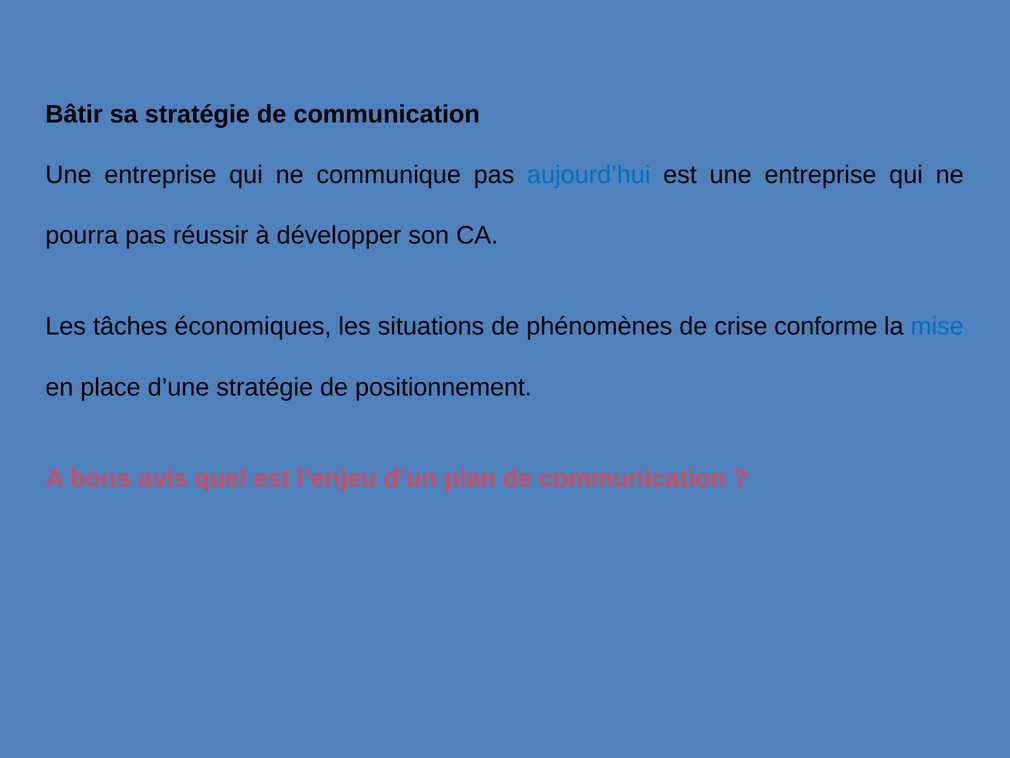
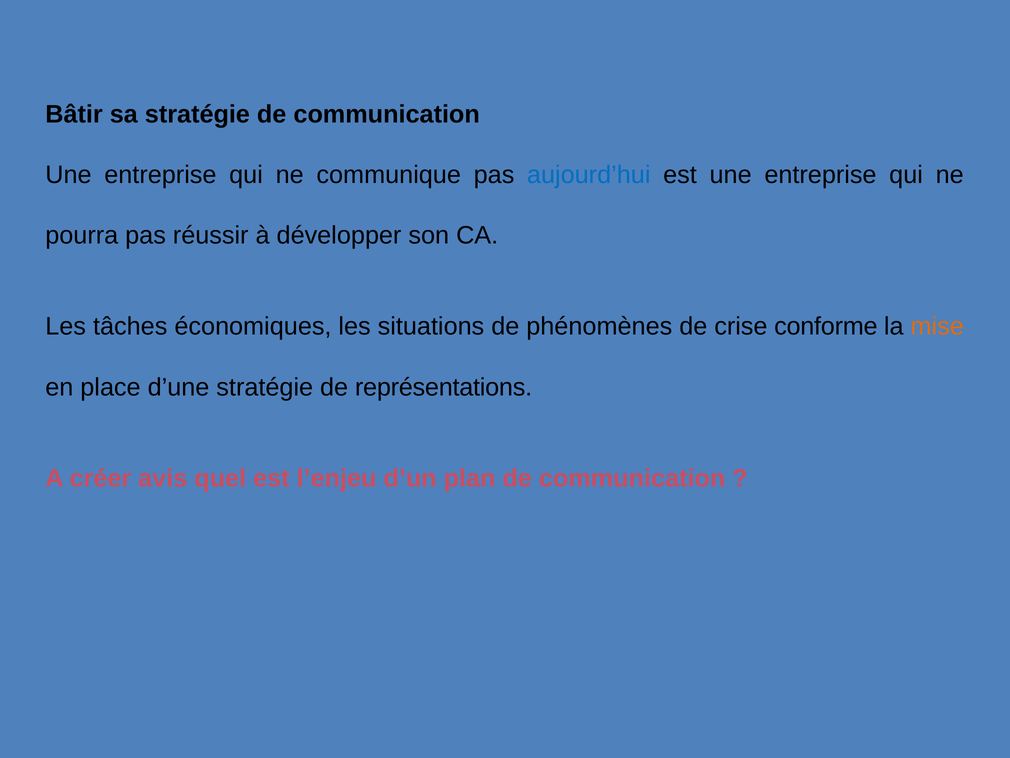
mise colour: blue -> orange
positionnement: positionnement -> représentations
bons: bons -> créer
